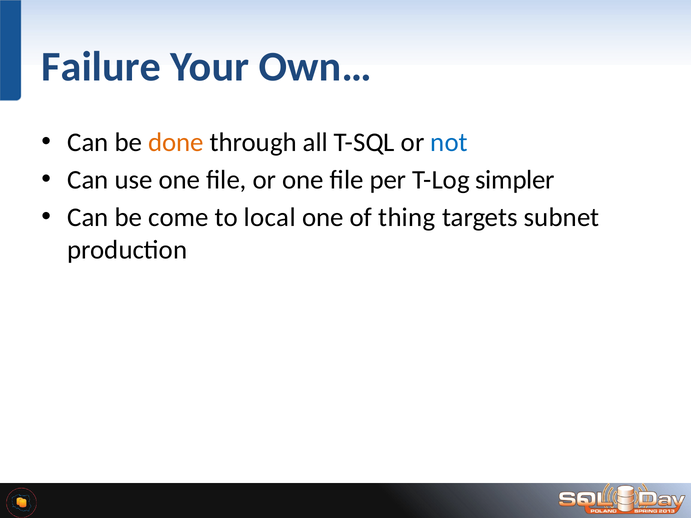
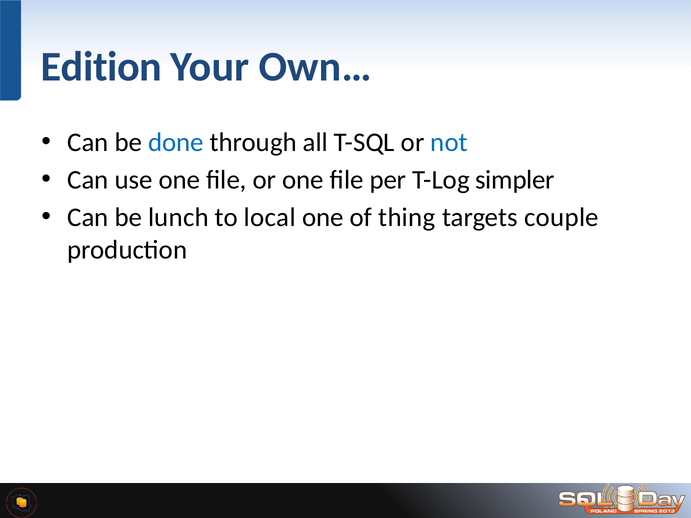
Failure: Failure -> Edition
done colour: orange -> blue
come: come -> lunch
subnet: subnet -> couple
